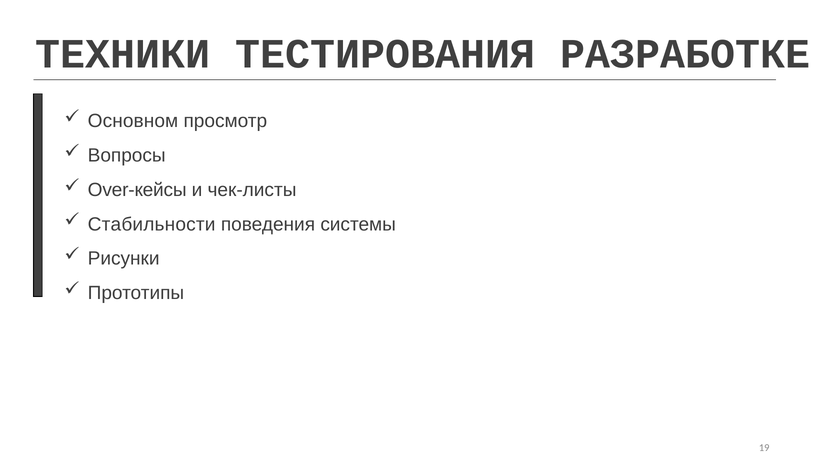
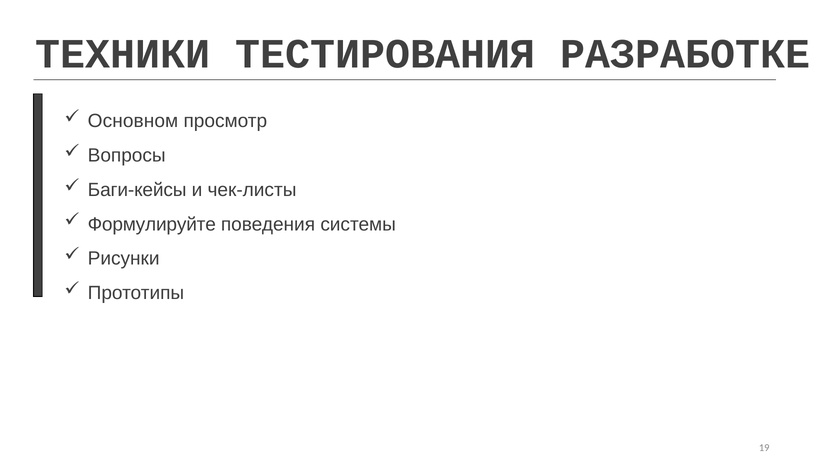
Over-кейсы: Over-кейсы -> Баги-кейсы
Стабильности: Стабильности -> Формулируйте
